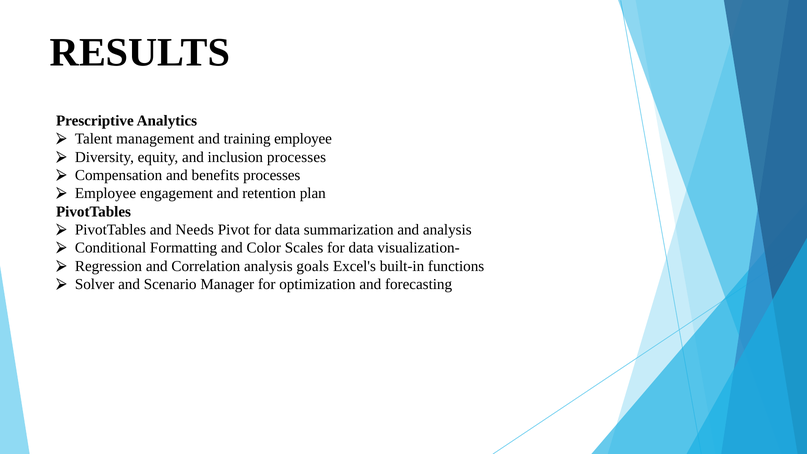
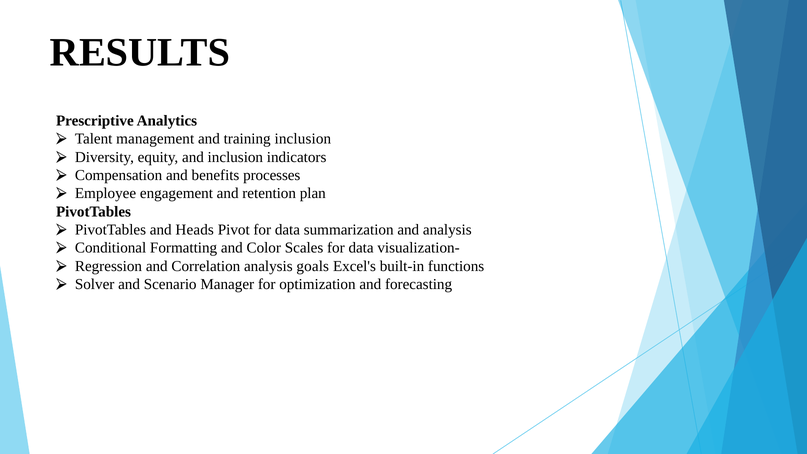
training employee: employee -> inclusion
inclusion processes: processes -> indicators
Needs: Needs -> Heads
